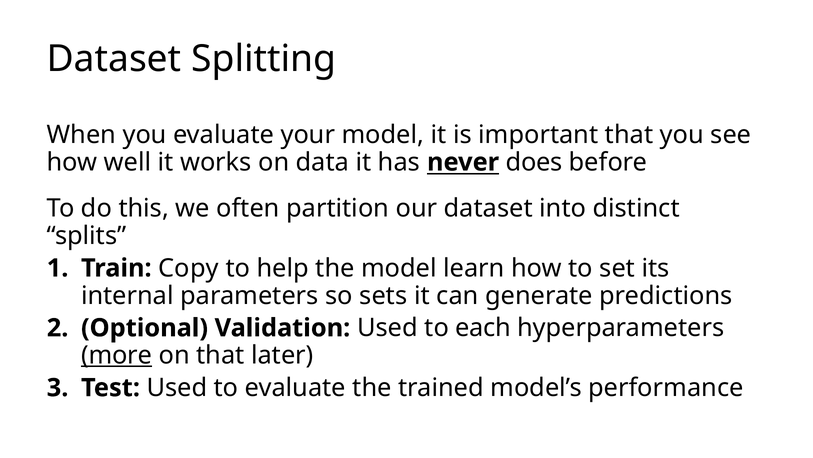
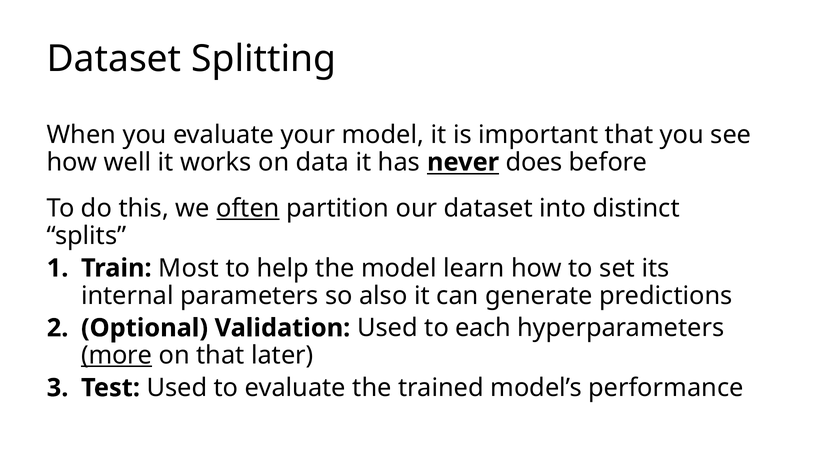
often underline: none -> present
Copy: Copy -> Most
sets: sets -> also
